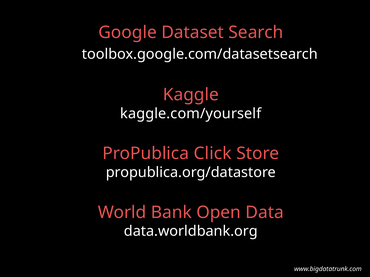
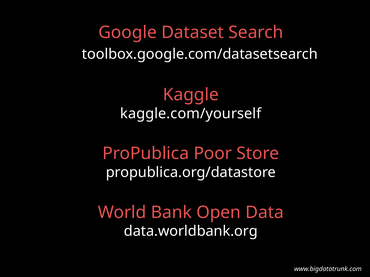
Click: Click -> Poor
